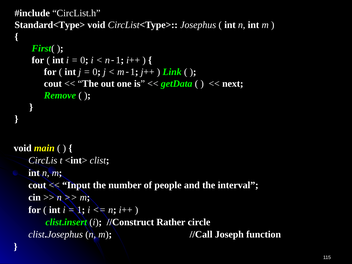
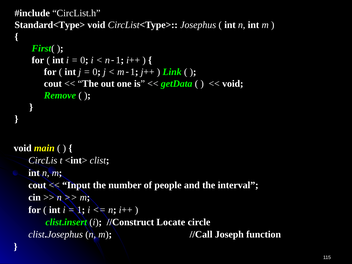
next at (233, 84): next -> void
Rather: Rather -> Locate
